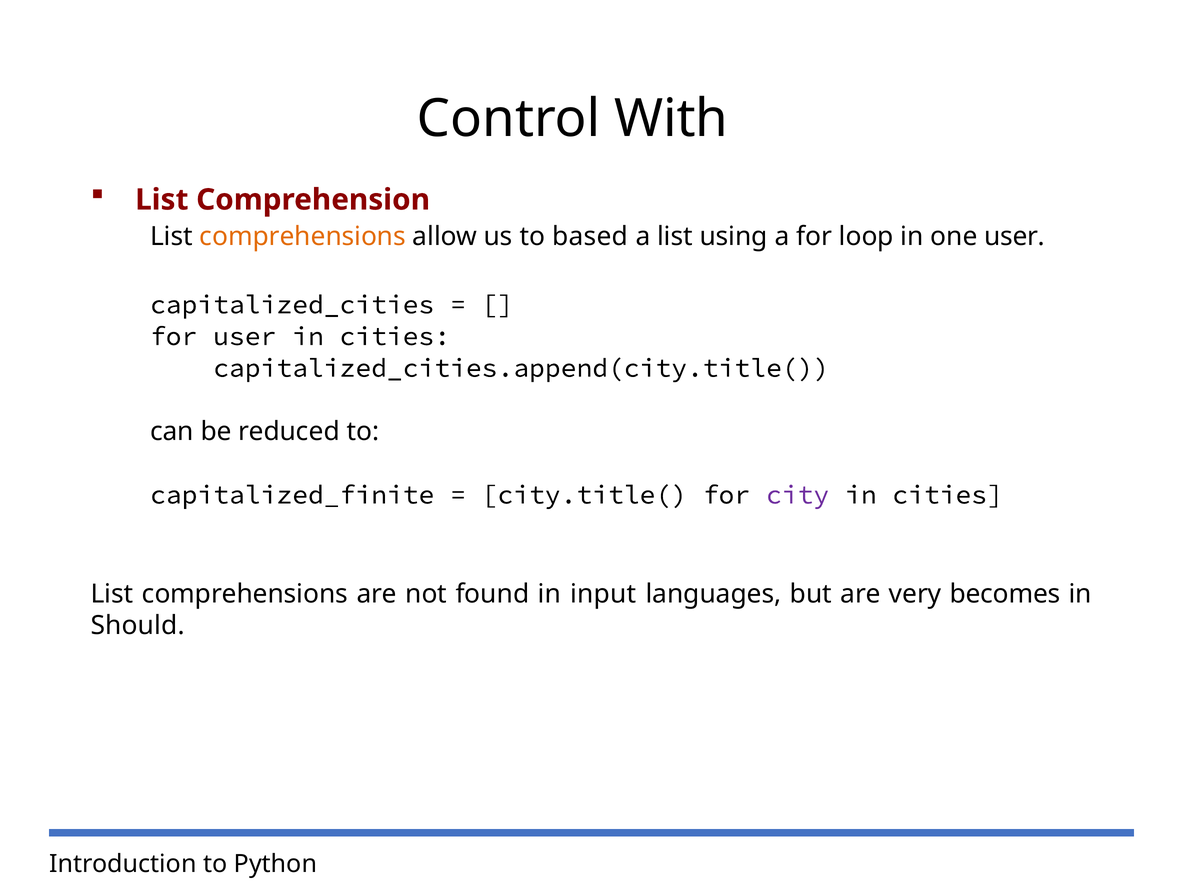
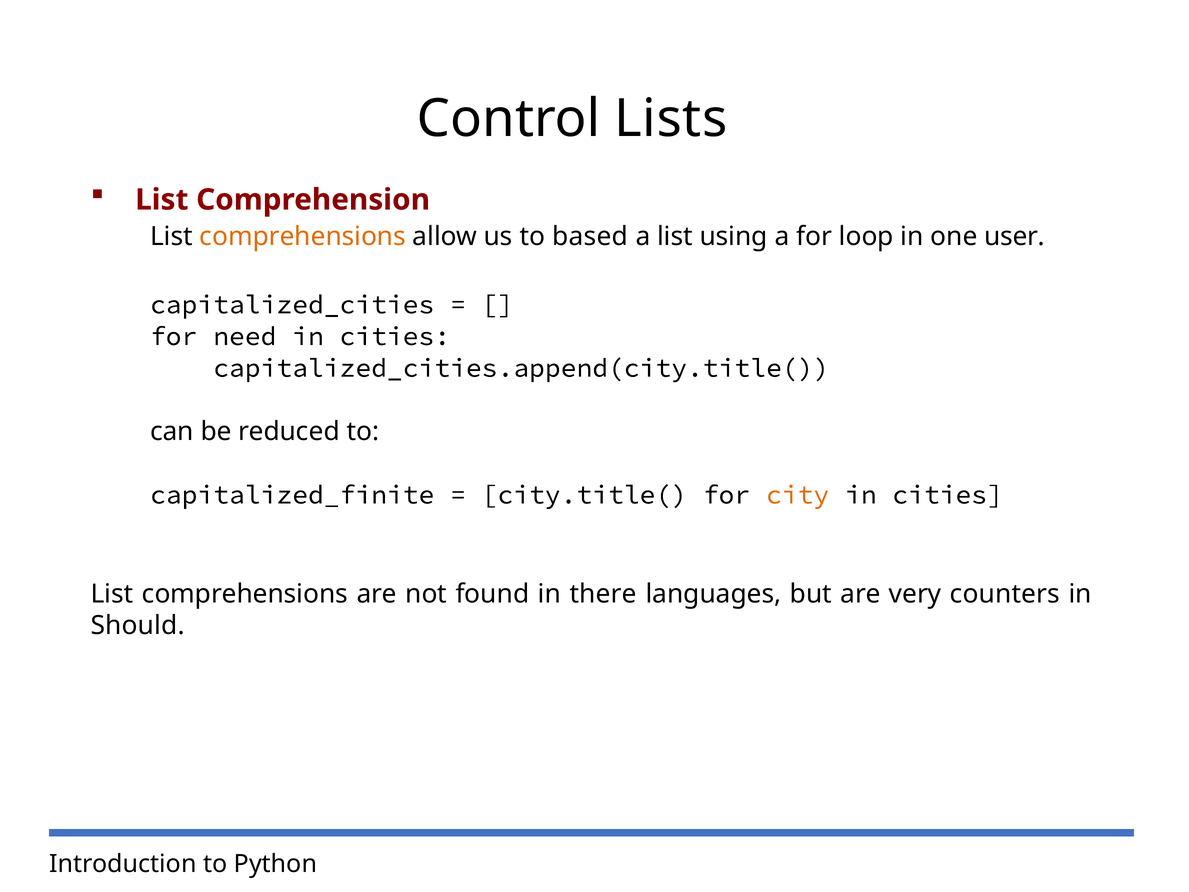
With: With -> Lists
for user: user -> need
city colour: purple -> orange
input: input -> there
becomes: becomes -> counters
